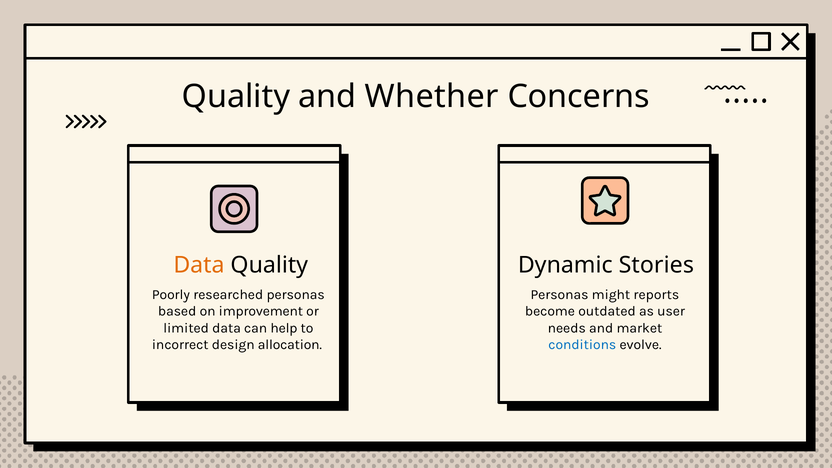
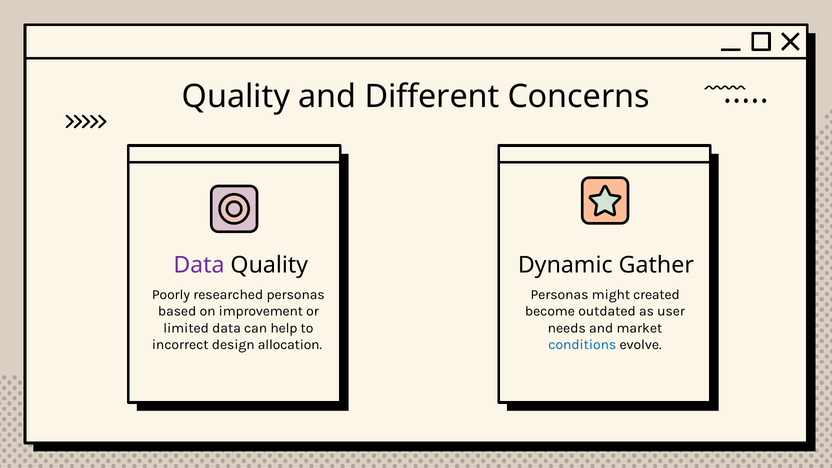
Whether: Whether -> Different
Data at (199, 265) colour: orange -> purple
Stories: Stories -> Gather
reports: reports -> created
